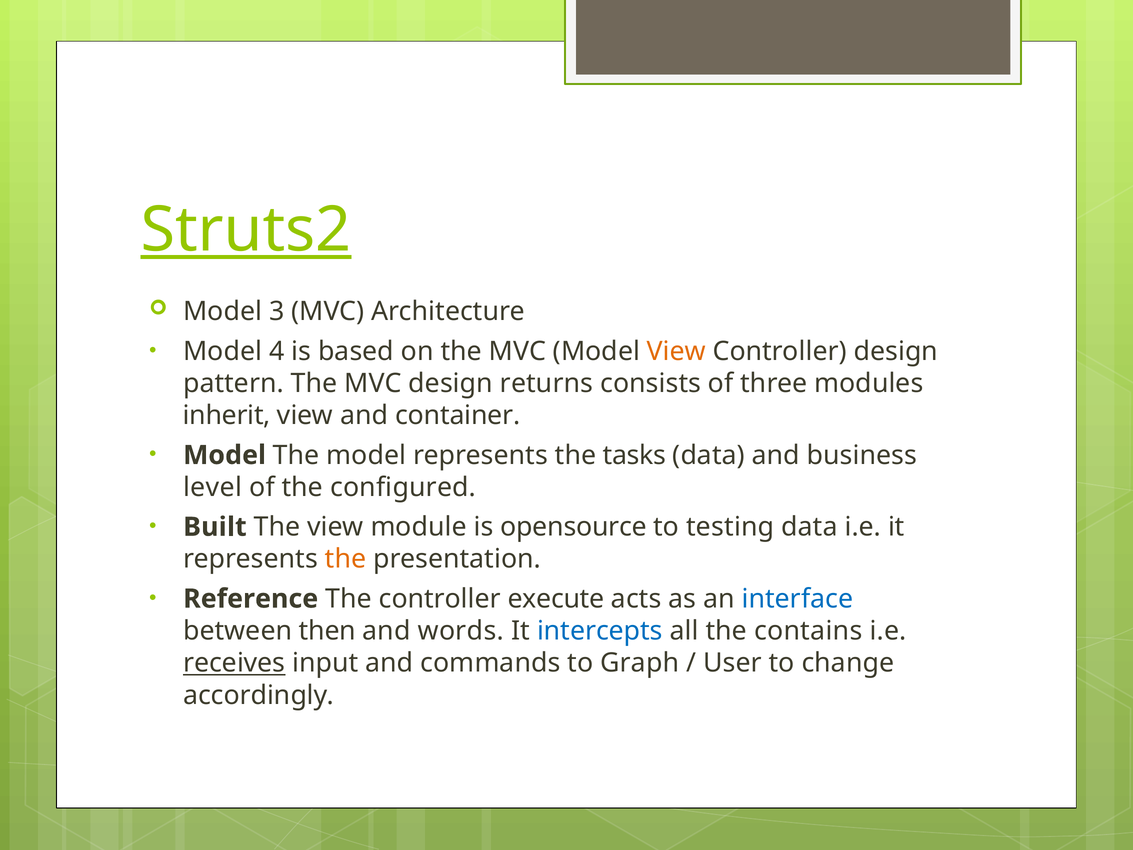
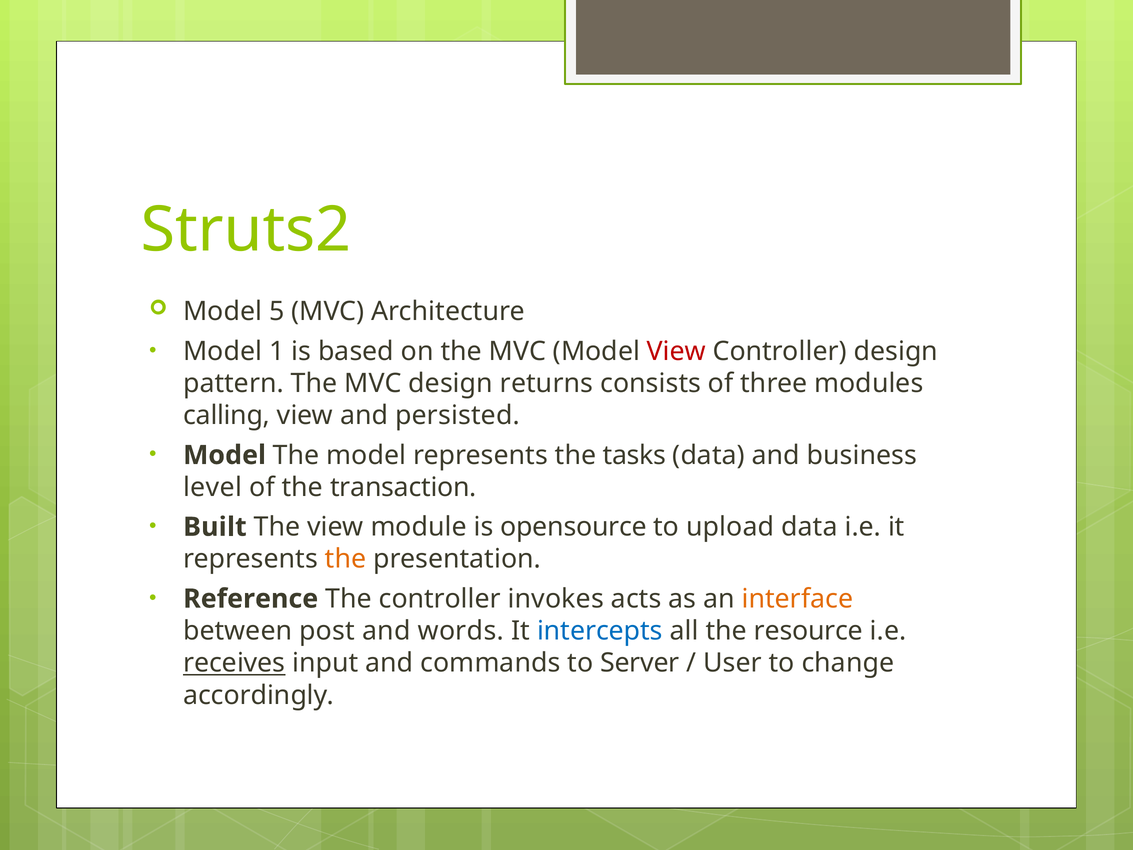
Struts2 underline: present -> none
3: 3 -> 5
4: 4 -> 1
View at (676, 351) colour: orange -> red
inherit: inherit -> calling
container: container -> persisted
configured: configured -> transaction
testing: testing -> upload
execute: execute -> invokes
interface colour: blue -> orange
then: then -> post
contains: contains -> resource
Graph: Graph -> Server
